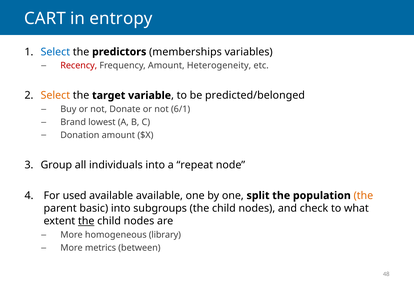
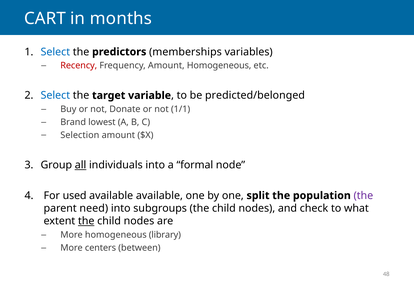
entropy: entropy -> months
Amount Heterogeneity: Heterogeneity -> Homogeneous
Select at (55, 95) colour: orange -> blue
6/1: 6/1 -> 1/1
Donation: Donation -> Selection
all underline: none -> present
repeat: repeat -> formal
the at (363, 195) colour: orange -> purple
basic: basic -> need
metrics: metrics -> centers
